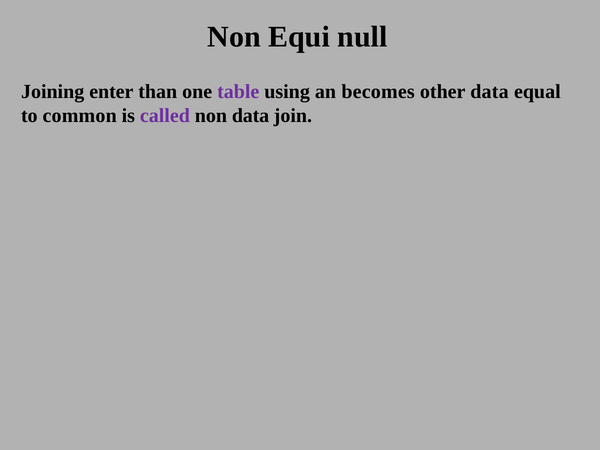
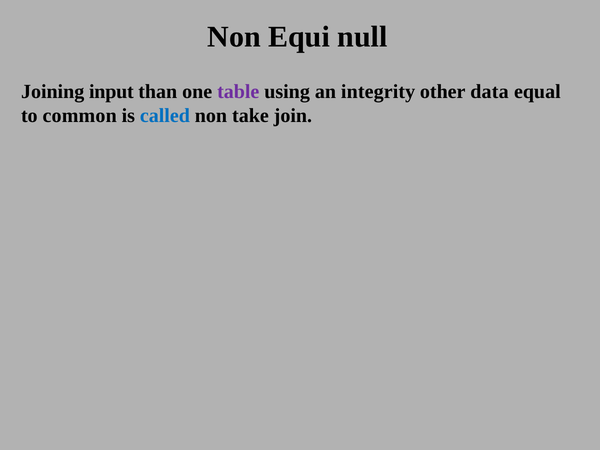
enter: enter -> input
becomes: becomes -> integrity
called colour: purple -> blue
non data: data -> take
